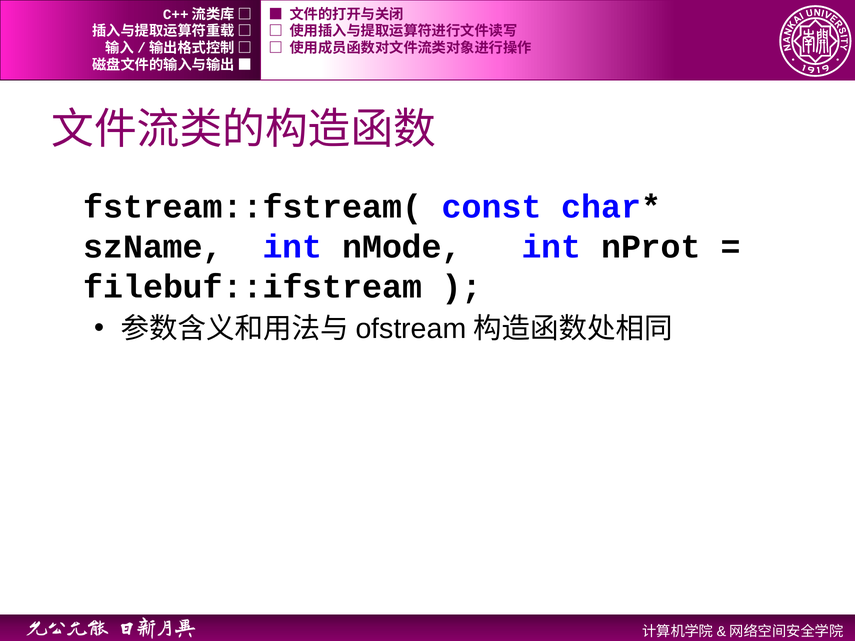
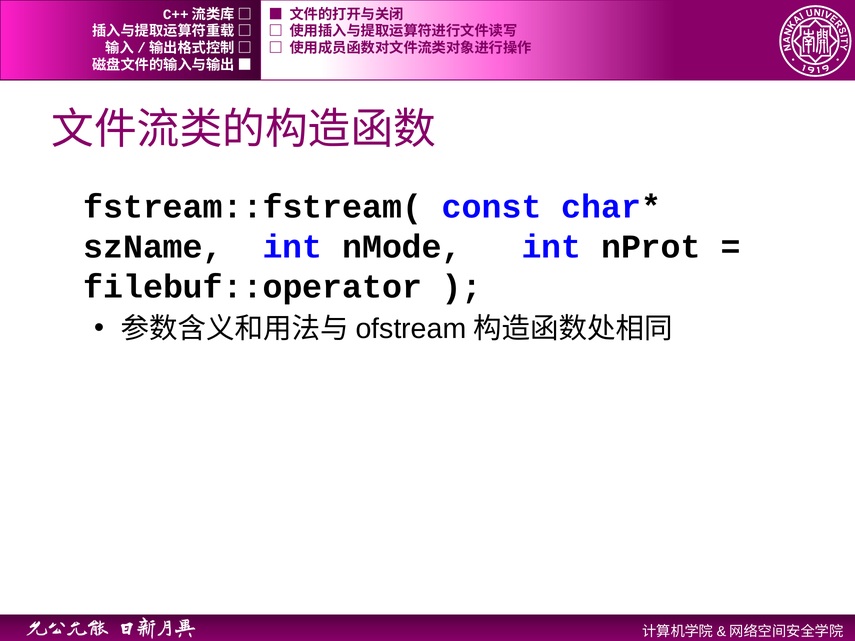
filebuf::ifstream: filebuf::ifstream -> filebuf::operator
